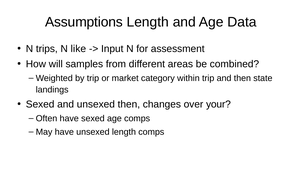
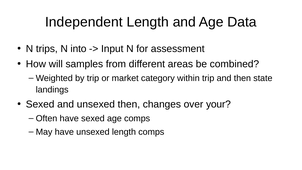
Assumptions: Assumptions -> Independent
like: like -> into
